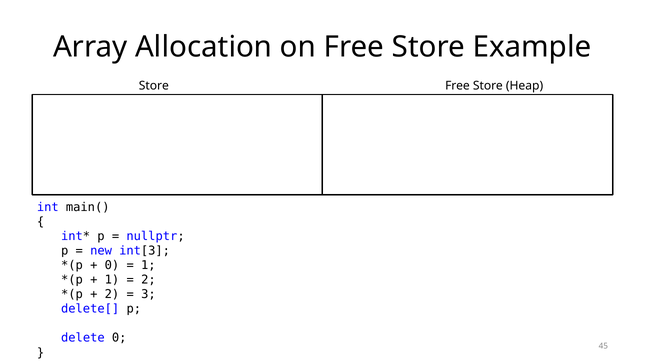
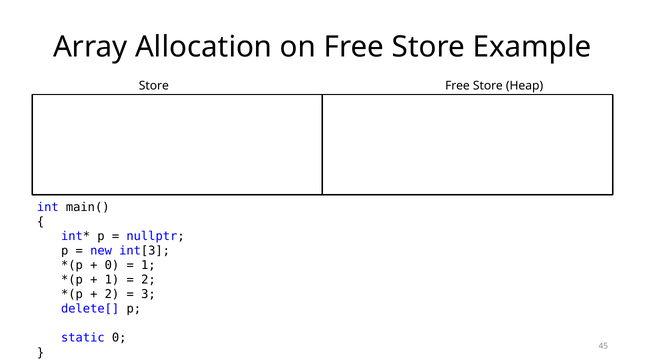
delete: delete -> static
